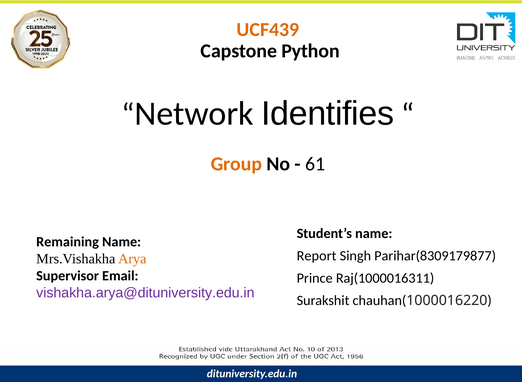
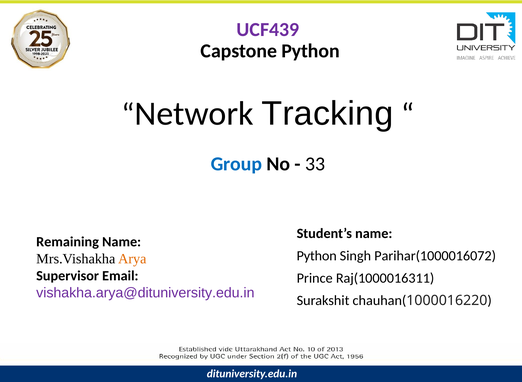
UCF439 colour: orange -> purple
Identifies: Identifies -> Tracking
Group colour: orange -> blue
61: 61 -> 33
Report at (317, 256): Report -> Python
Parihar(8309179877: Parihar(8309179877 -> Parihar(1000016072
